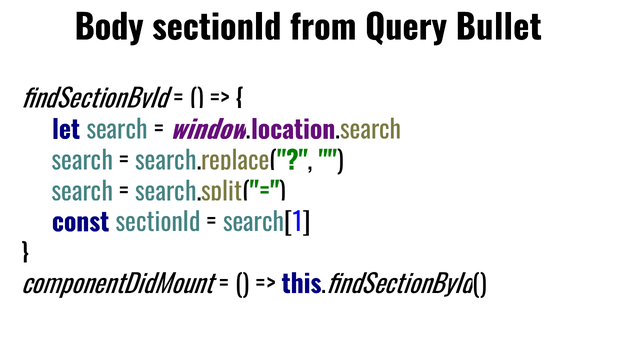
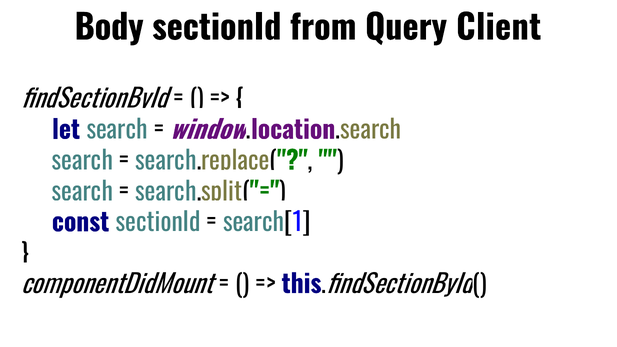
Bullet: Bullet -> Client
